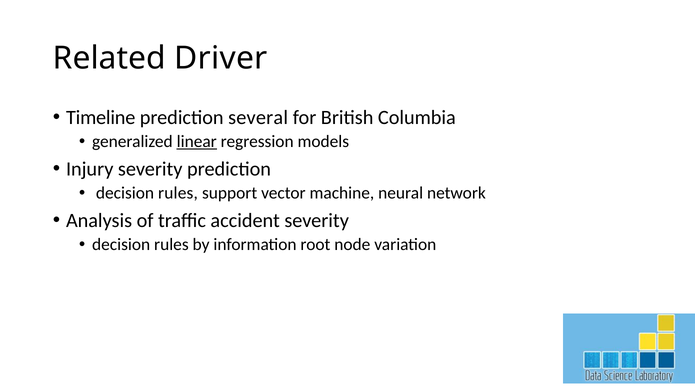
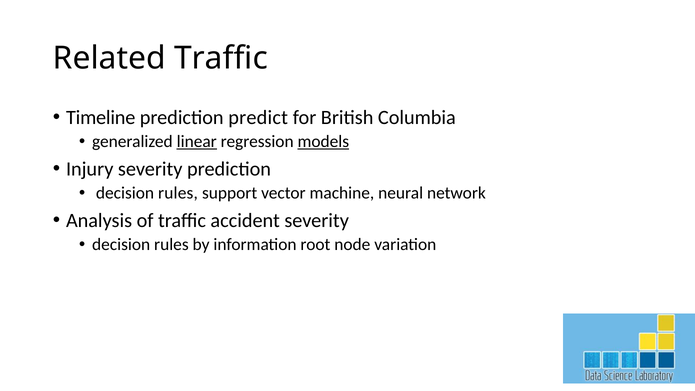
Related Driver: Driver -> Traffic
several: several -> predict
models underline: none -> present
